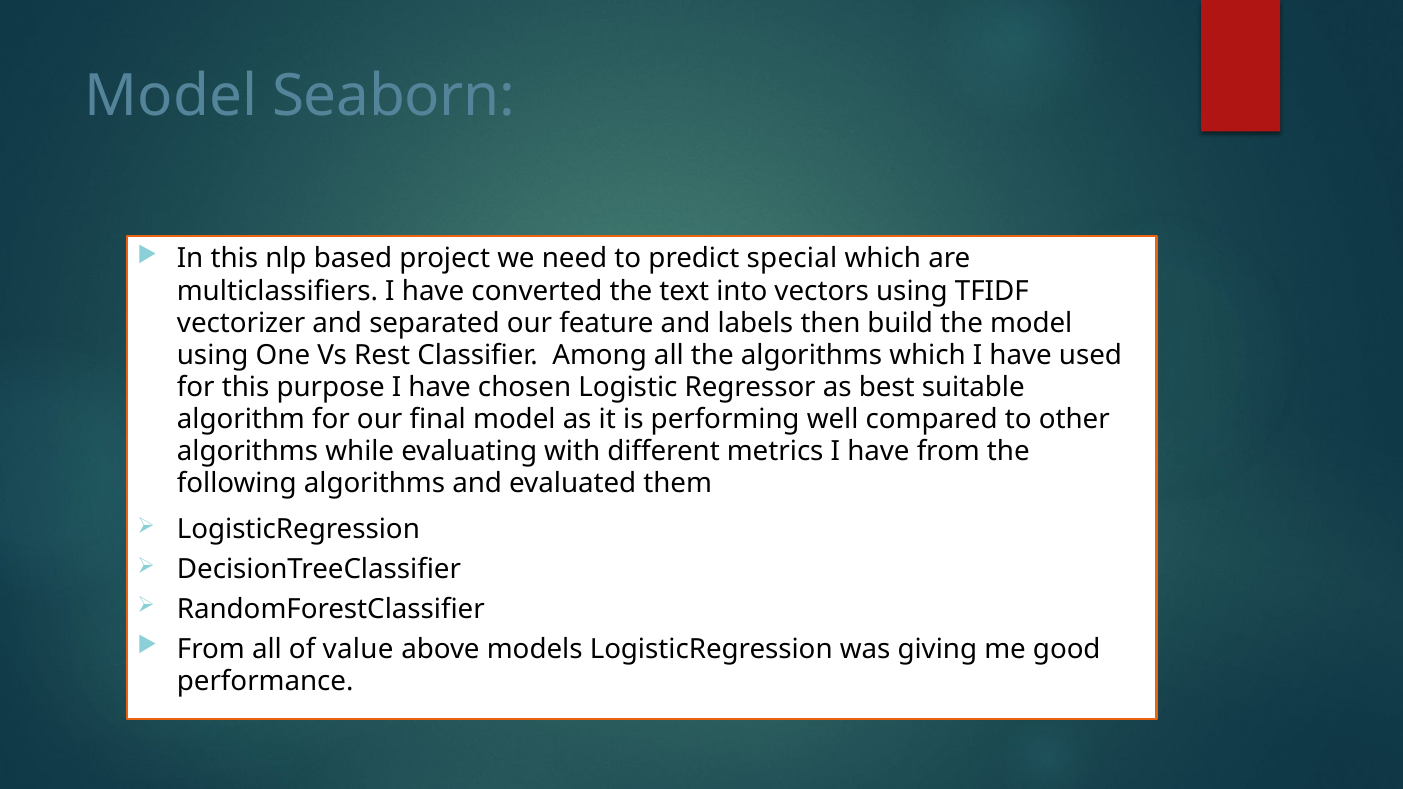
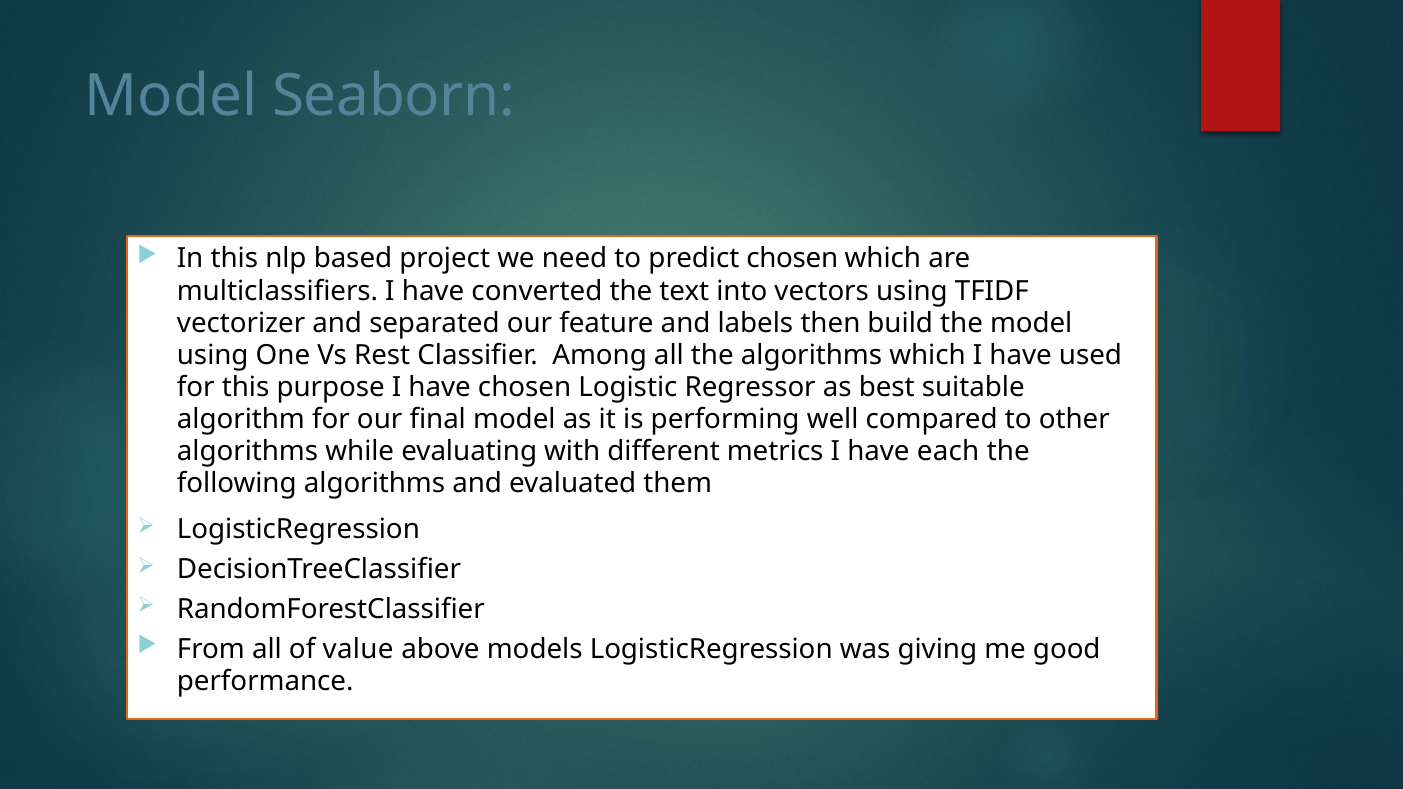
predict special: special -> chosen
have from: from -> each
